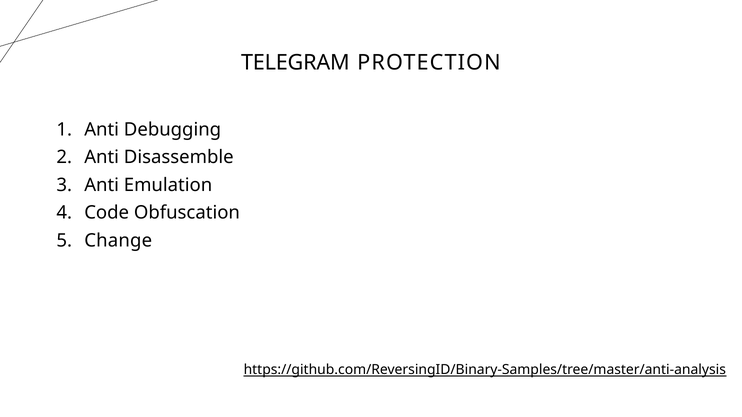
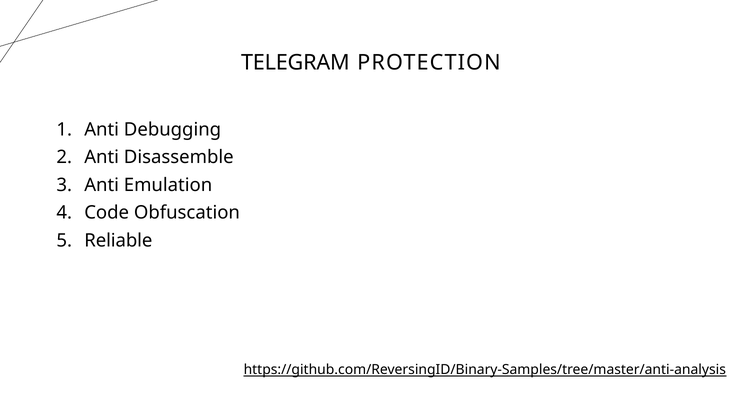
Change: Change -> Reliable
